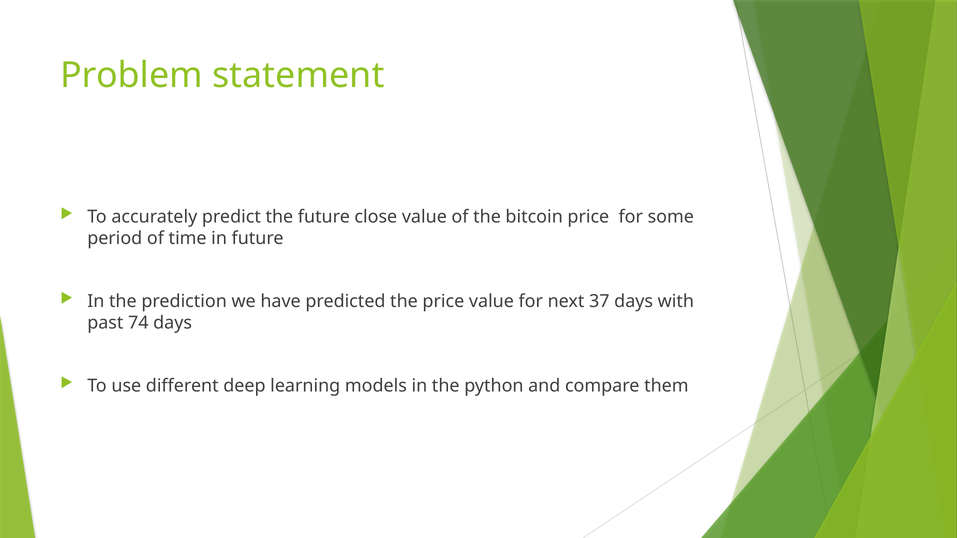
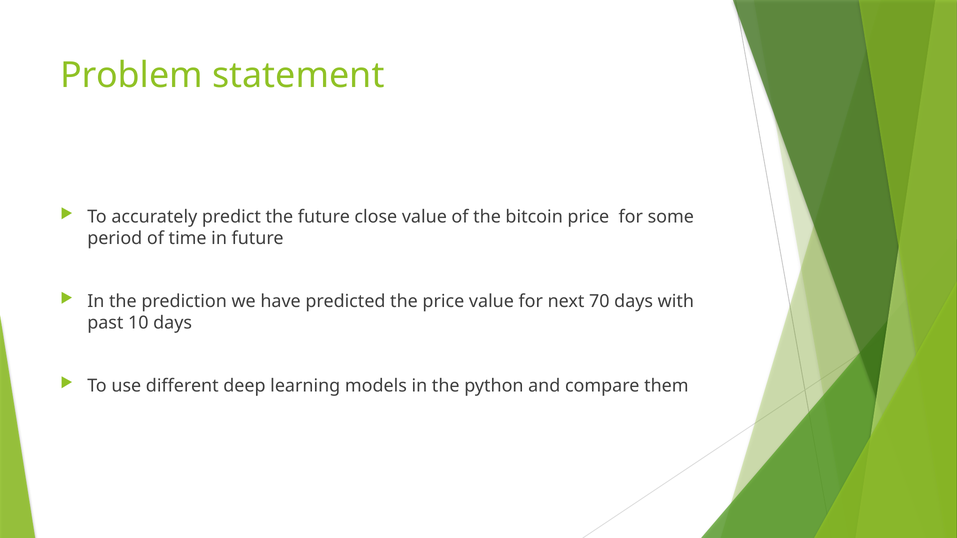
37: 37 -> 70
74: 74 -> 10
